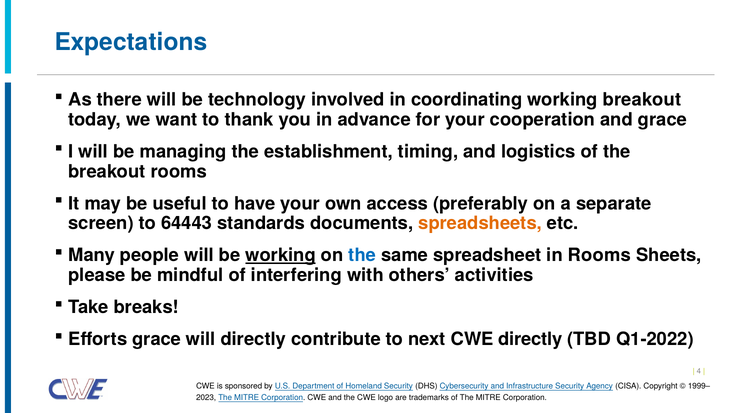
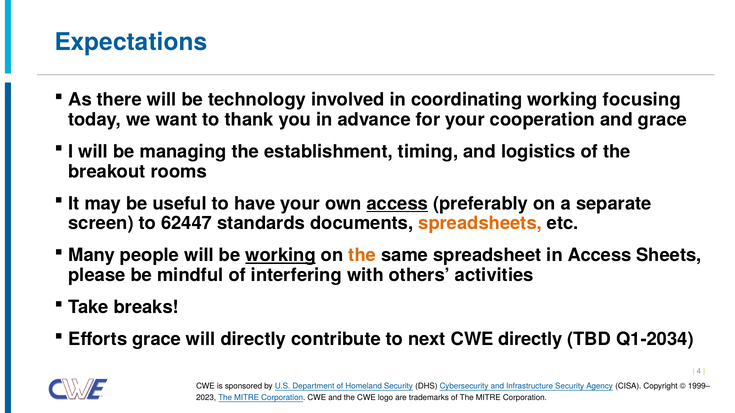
working breakout: breakout -> focusing
access at (397, 204) underline: none -> present
64443: 64443 -> 62447
the at (362, 256) colour: blue -> orange
in Rooms: Rooms -> Access
Q1-2022: Q1-2022 -> Q1-2034
